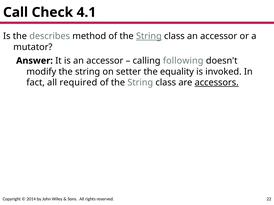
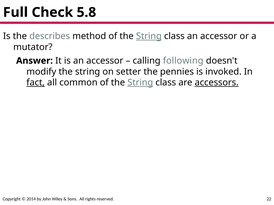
Call: Call -> Full
4.1: 4.1 -> 5.8
equality: equality -> pennies
fact underline: none -> present
required: required -> common
String at (140, 83) underline: none -> present
